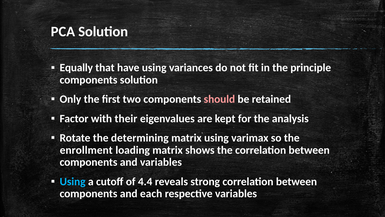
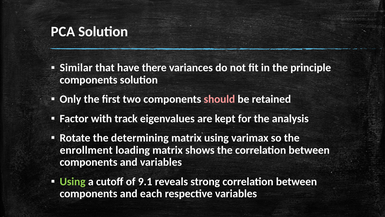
Equally: Equally -> Similar
have using: using -> there
their: their -> track
Using at (73, 181) colour: light blue -> light green
4.4: 4.4 -> 9.1
